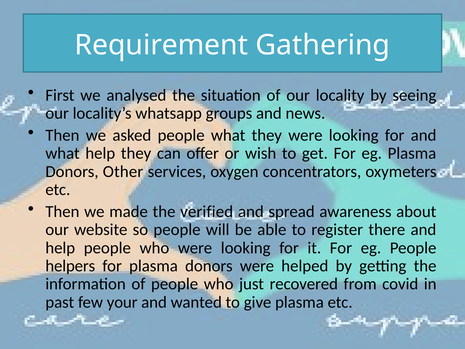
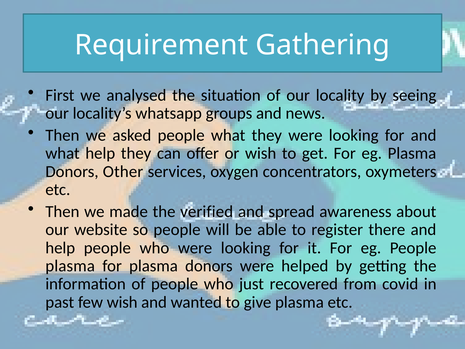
helpers at (70, 266): helpers -> plasma
few your: your -> wish
